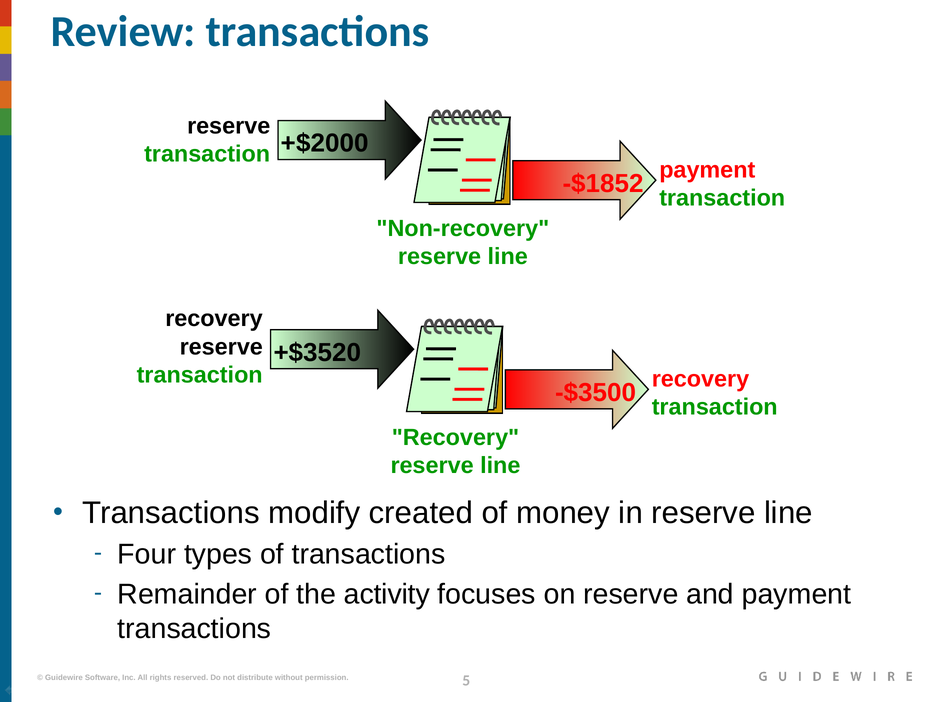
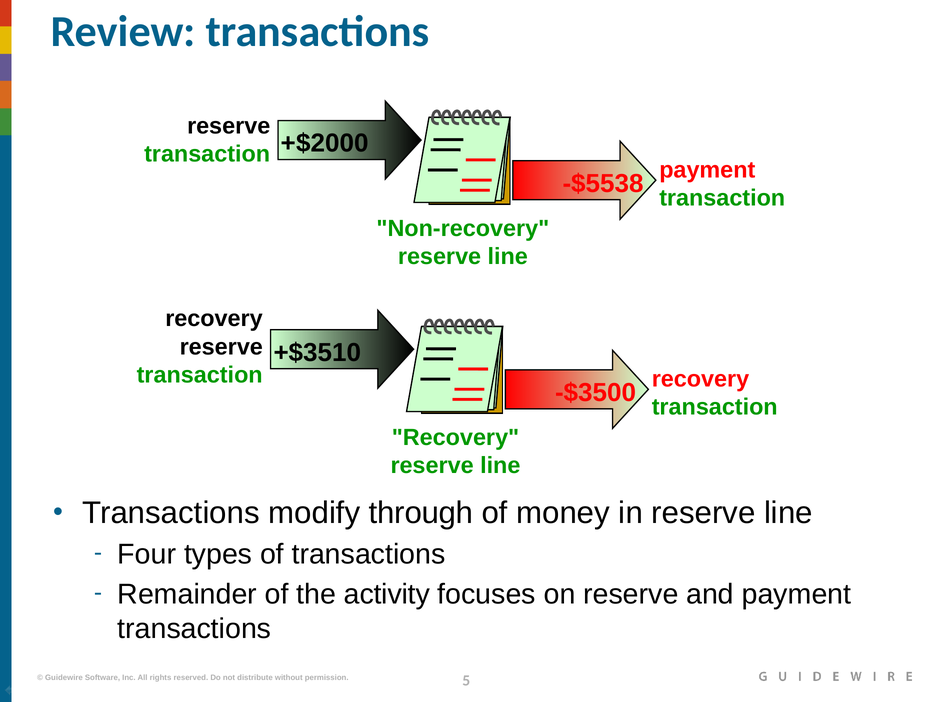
-$1852: -$1852 -> -$5538
+$3520: +$3520 -> +$3510
created: created -> through
